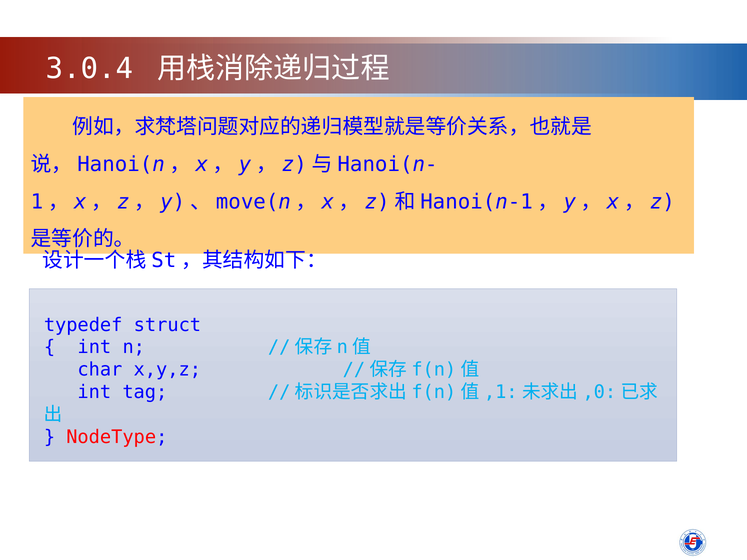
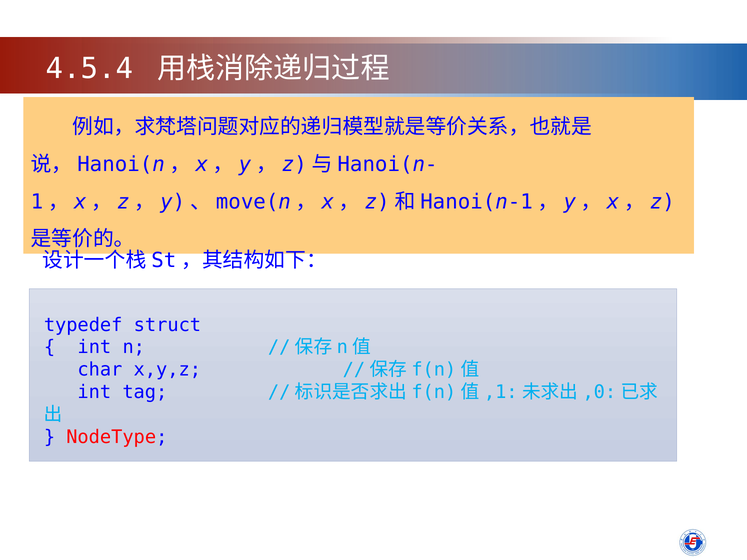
3.0.4: 3.0.4 -> 4.5.4
